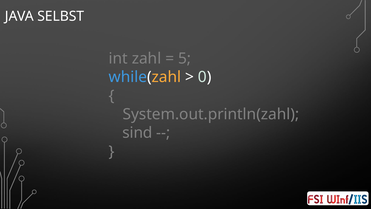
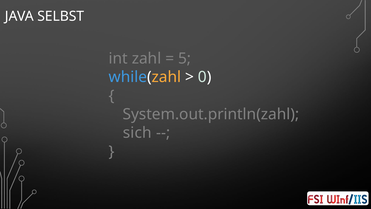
sind: sind -> sich
